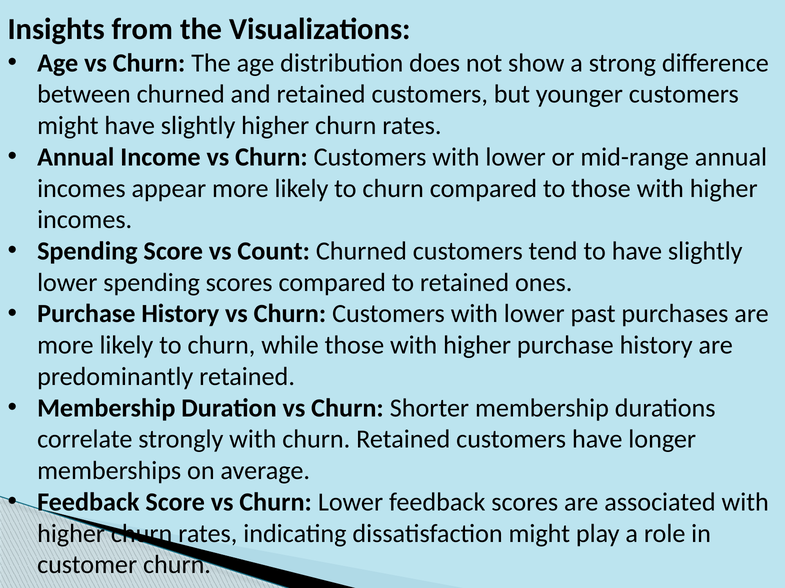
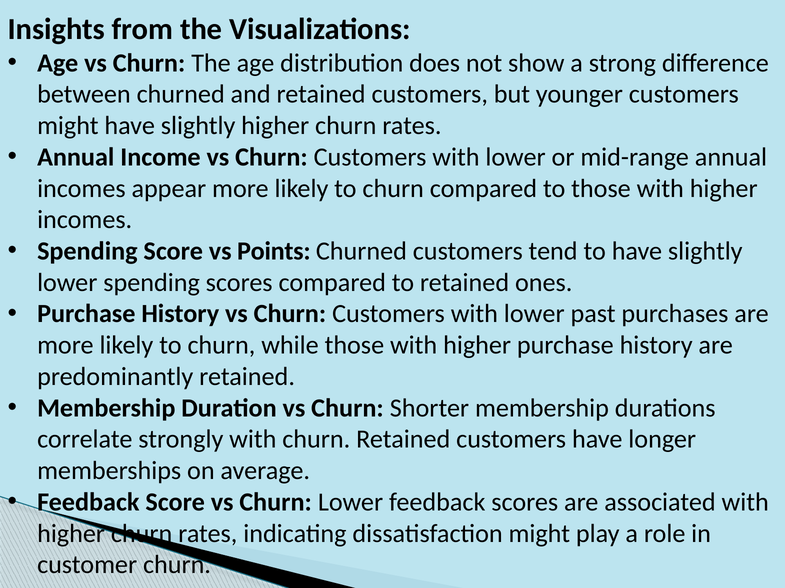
Count: Count -> Points
